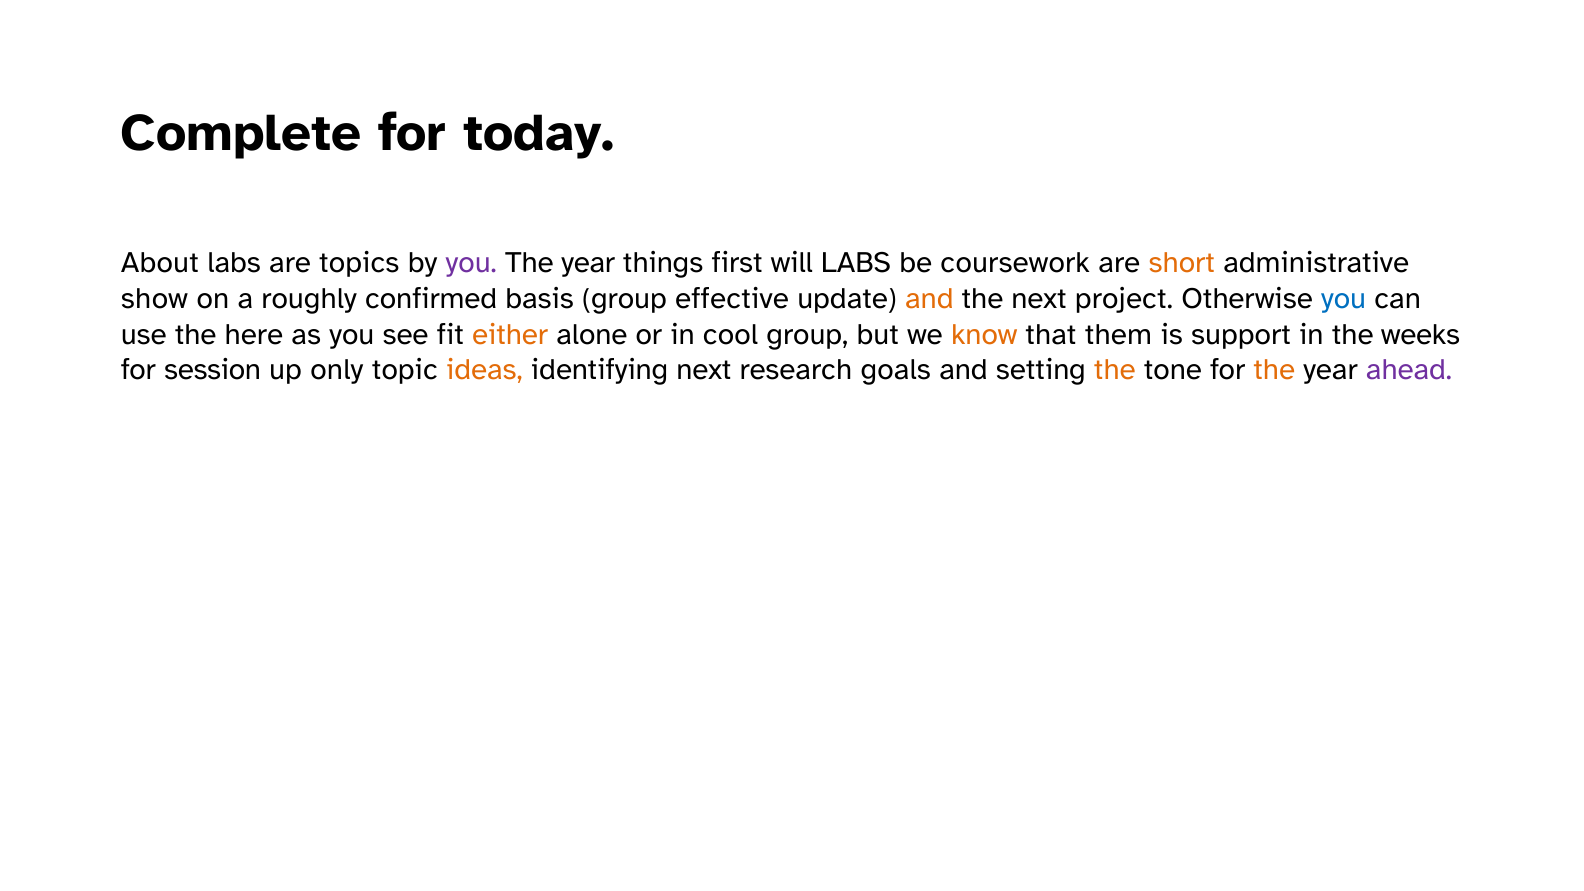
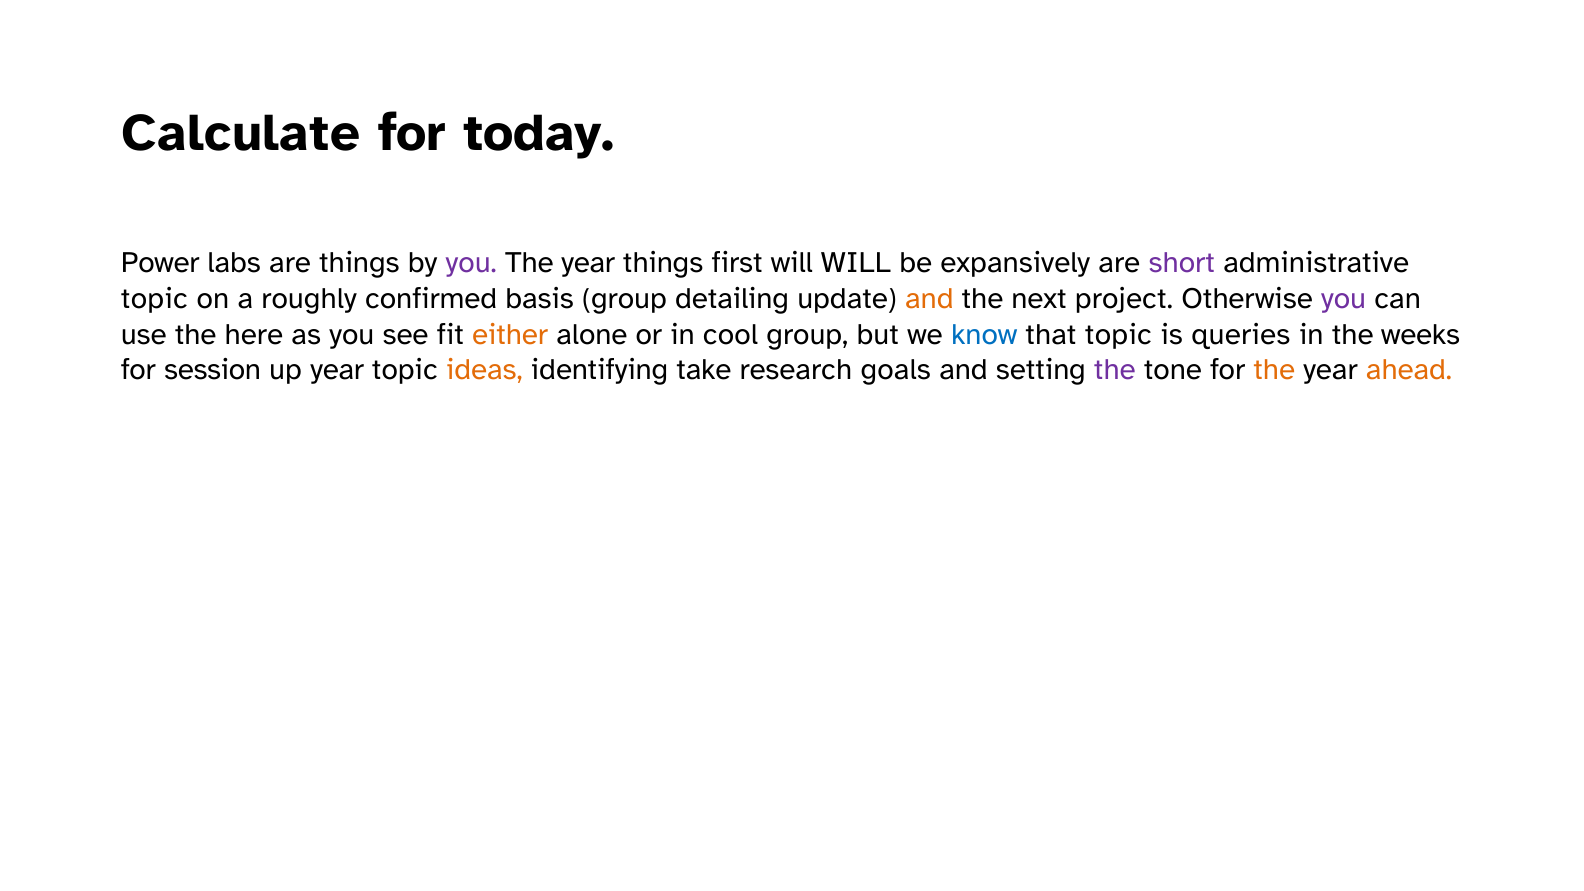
Complete: Complete -> Calculate
About: About -> Power
are topics: topics -> things
will LABS: LABS -> WILL
coursework: coursework -> expansively
short colour: orange -> purple
show at (154, 299): show -> topic
effective: effective -> detailing
you at (1344, 299) colour: blue -> purple
know colour: orange -> blue
that them: them -> topic
support: support -> queries
up only: only -> year
identifying next: next -> take
the at (1115, 370) colour: orange -> purple
ahead colour: purple -> orange
